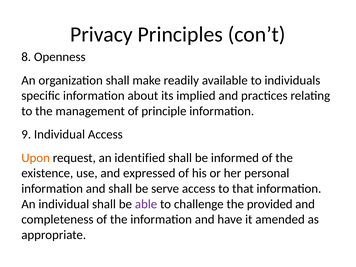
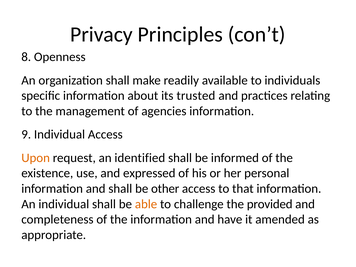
implied: implied -> trusted
principle: principle -> agencies
serve: serve -> other
able colour: purple -> orange
